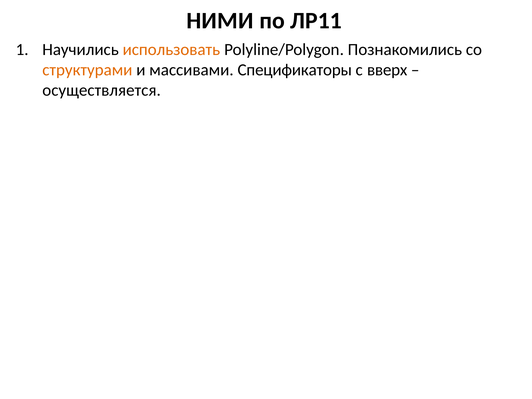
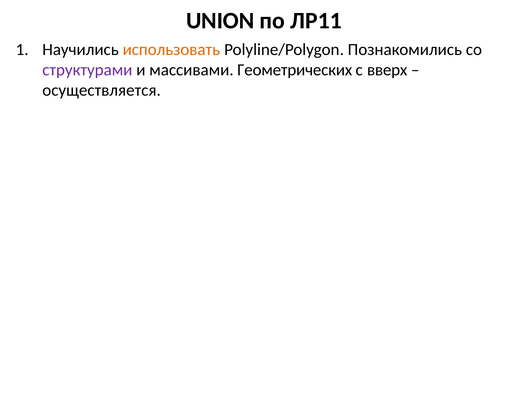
НИМИ: НИМИ -> UNION
структурами colour: orange -> purple
Спецификаторы: Спецификаторы -> Геометрических
